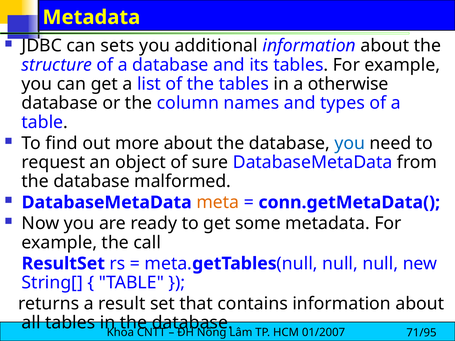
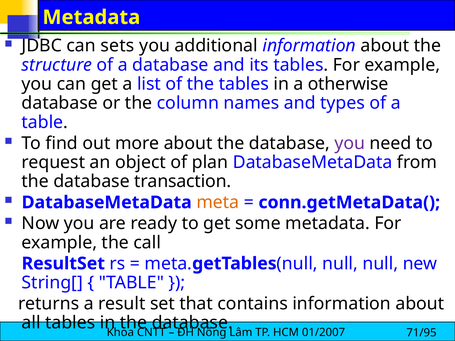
you at (350, 143) colour: blue -> purple
sure: sure -> plan
malformed: malformed -> transaction
